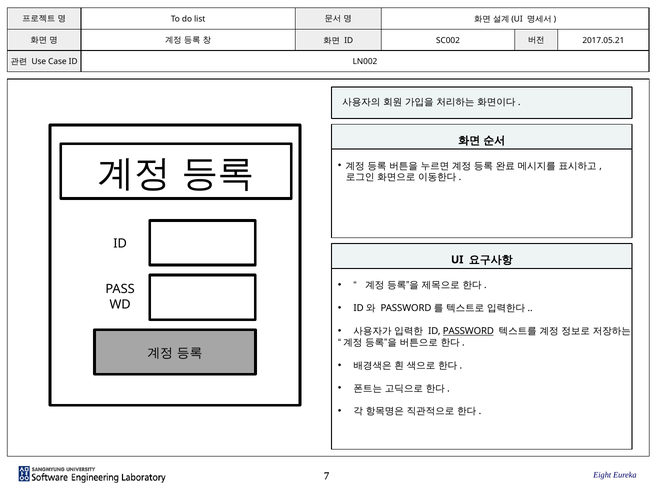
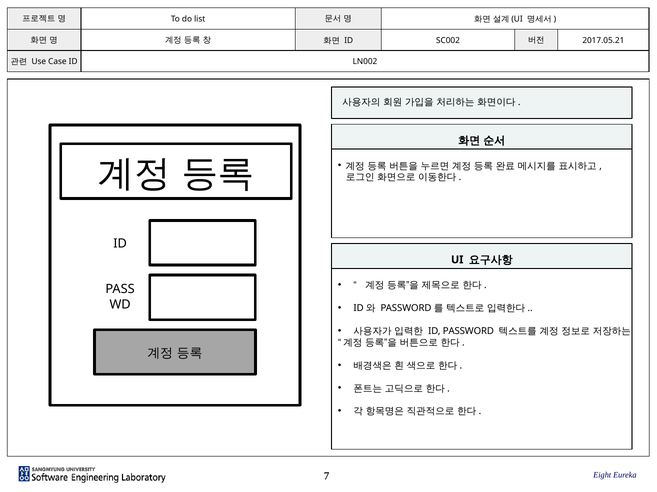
PASSWORD underline: present -> none
